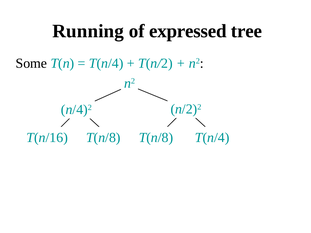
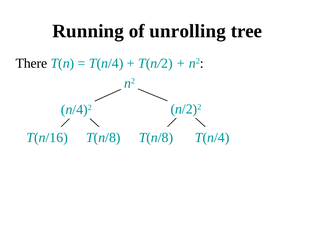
expressed: expressed -> unrolling
Some: Some -> There
